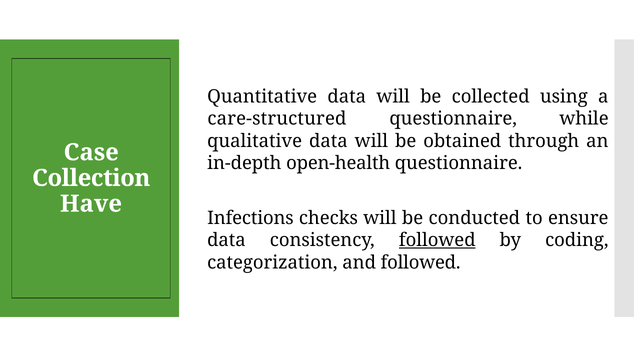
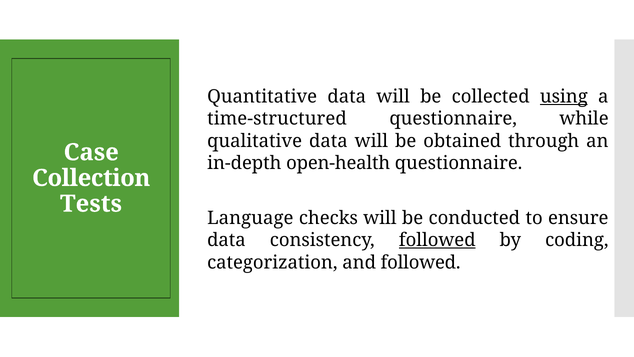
using underline: none -> present
care-structured: care-structured -> time-structured
Have: Have -> Tests
Infections: Infections -> Language
